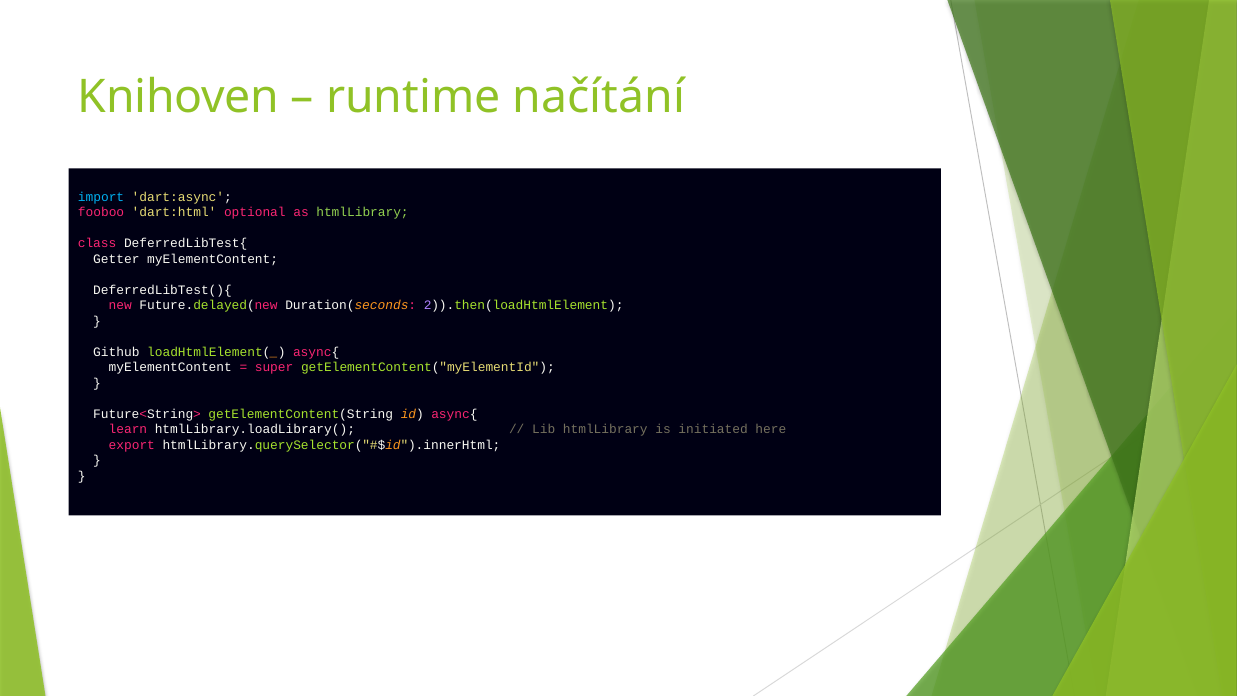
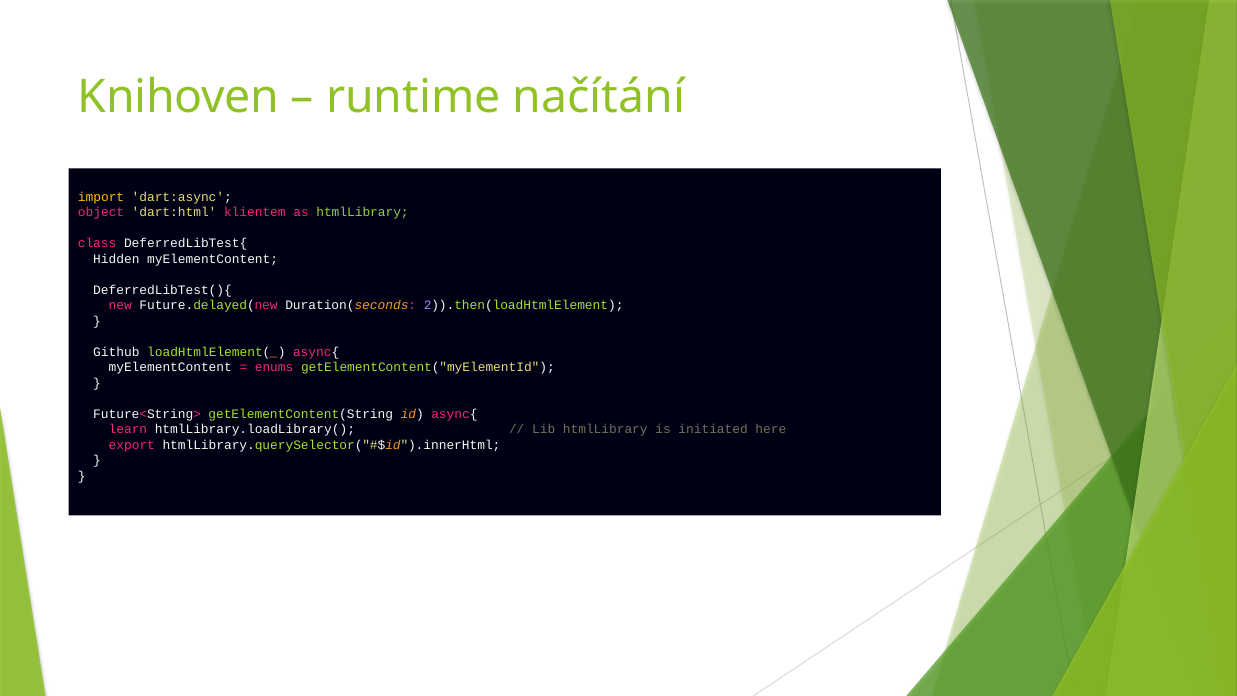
import colour: light blue -> yellow
fooboo: fooboo -> object
optional: optional -> klientem
Getter: Getter -> Hidden
super: super -> enums
